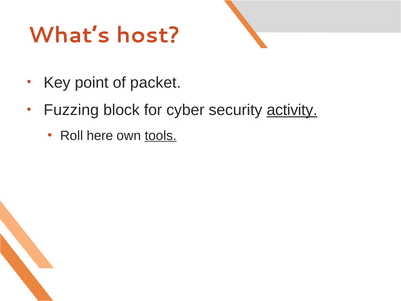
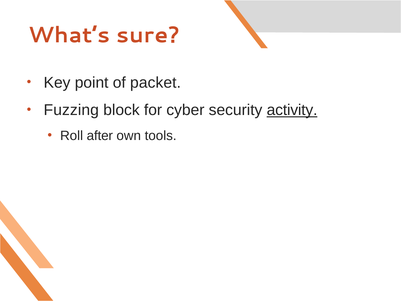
host: host -> sure
here: here -> after
tools underline: present -> none
